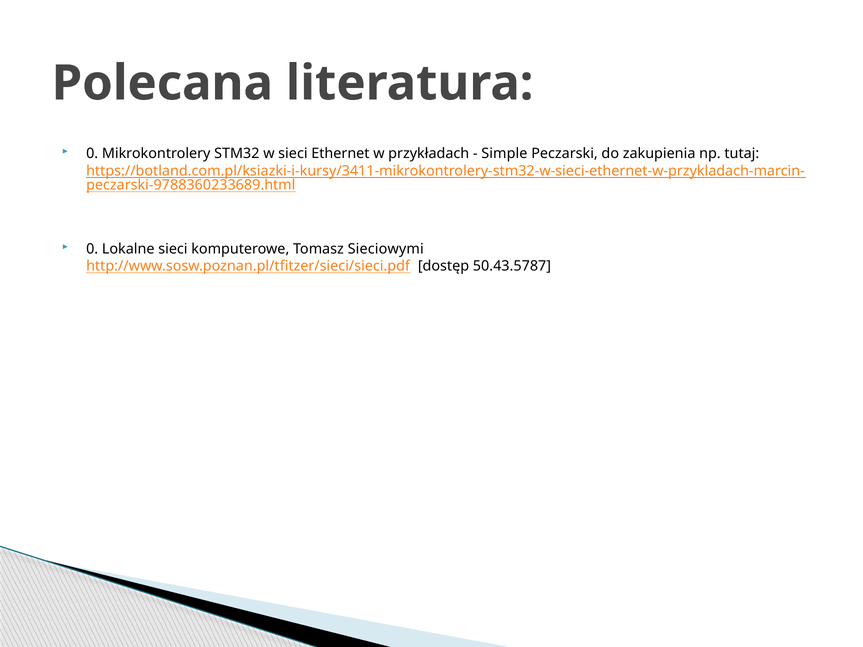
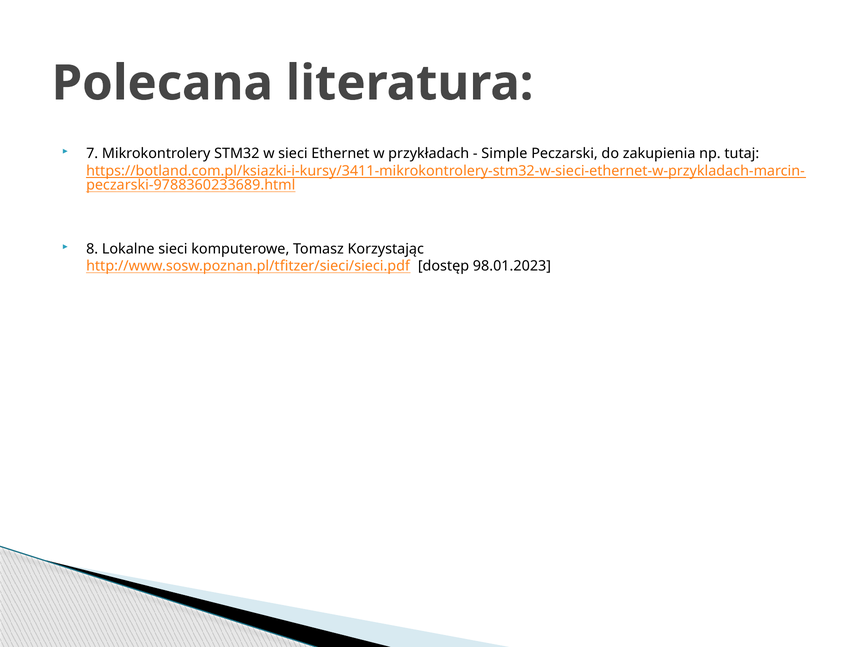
0 at (92, 154): 0 -> 7
0 at (92, 249): 0 -> 8
Sieciowymi: Sieciowymi -> Korzystając
50.43.5787: 50.43.5787 -> 98.01.2023
